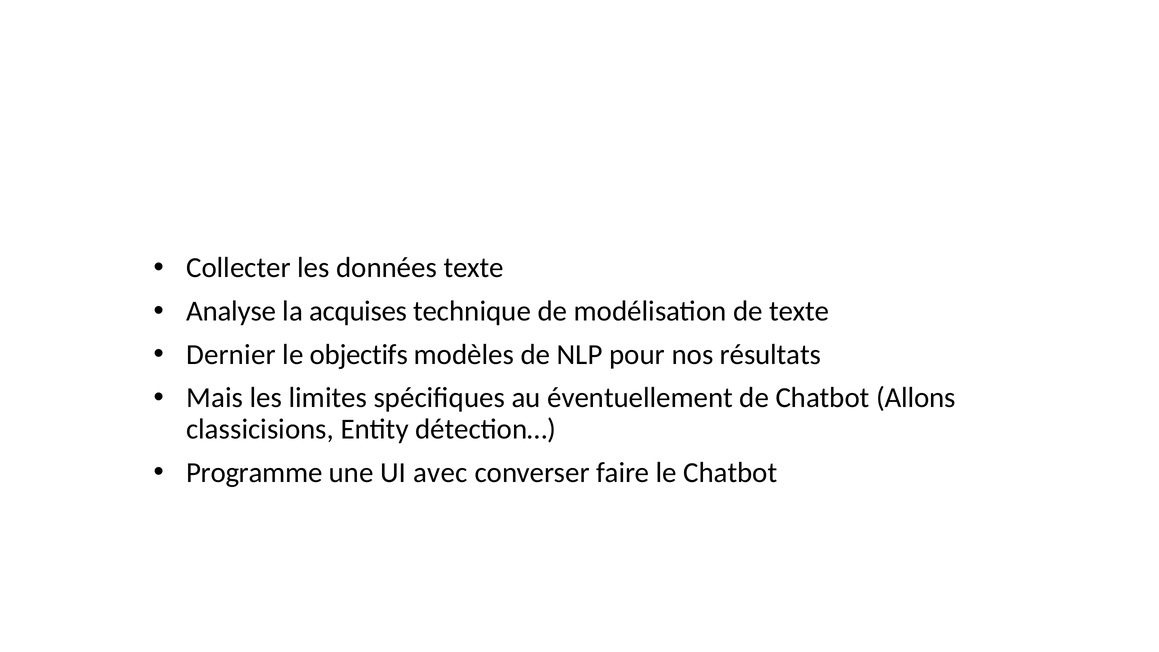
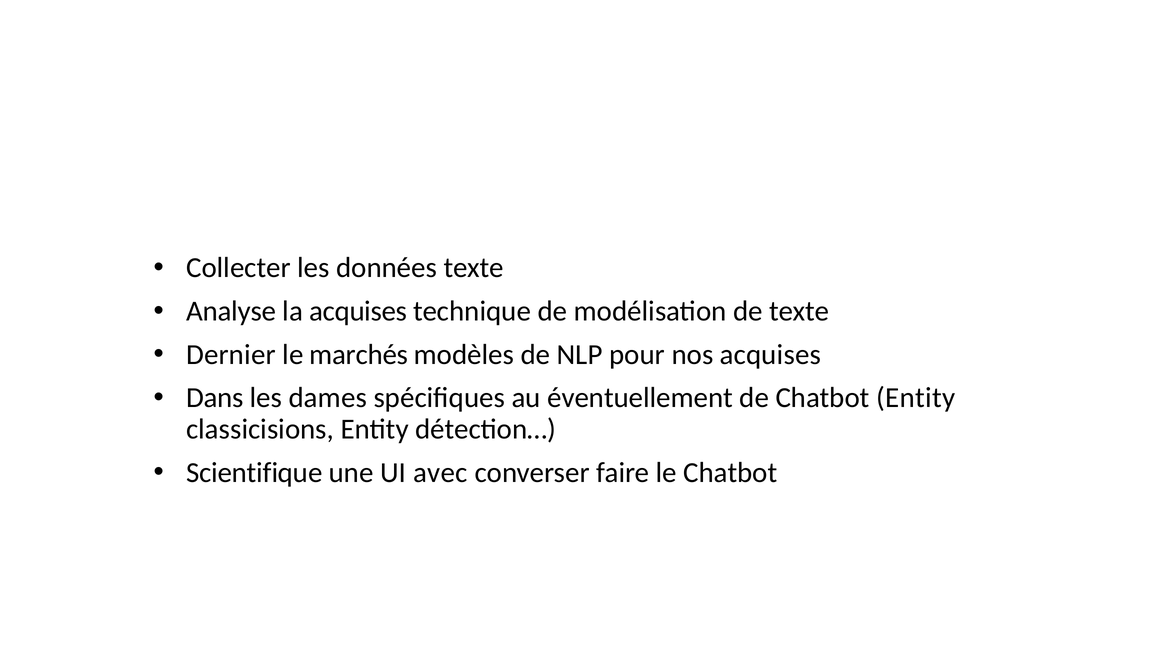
objectifs: objectifs -> marchés
nos résultats: résultats -> acquises
Mais: Mais -> Dans
limites: limites -> dames
Chatbot Allons: Allons -> Entity
Programme: Programme -> Scientifique
